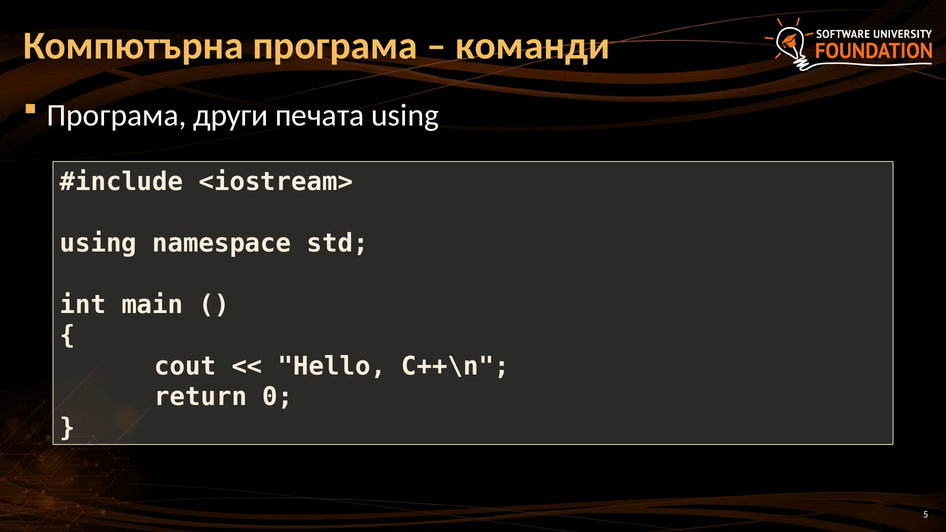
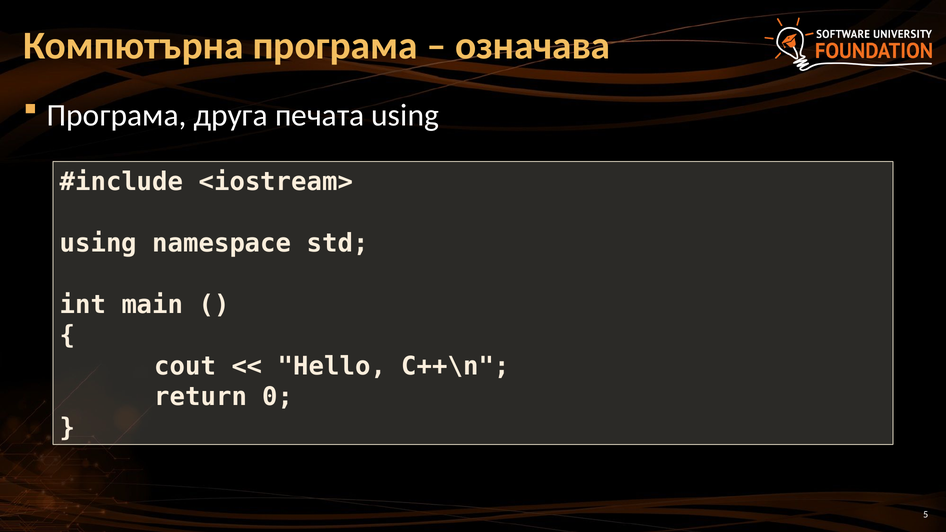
команди: команди -> означава
други: други -> друга
